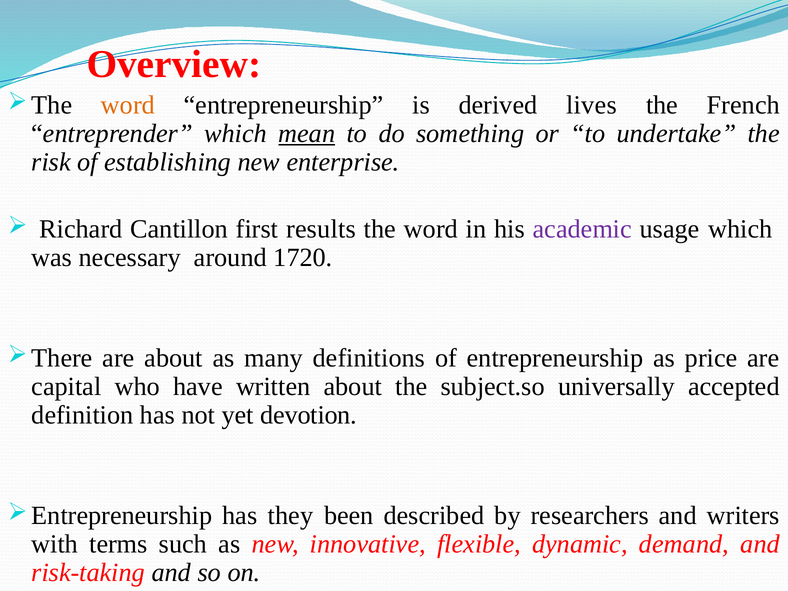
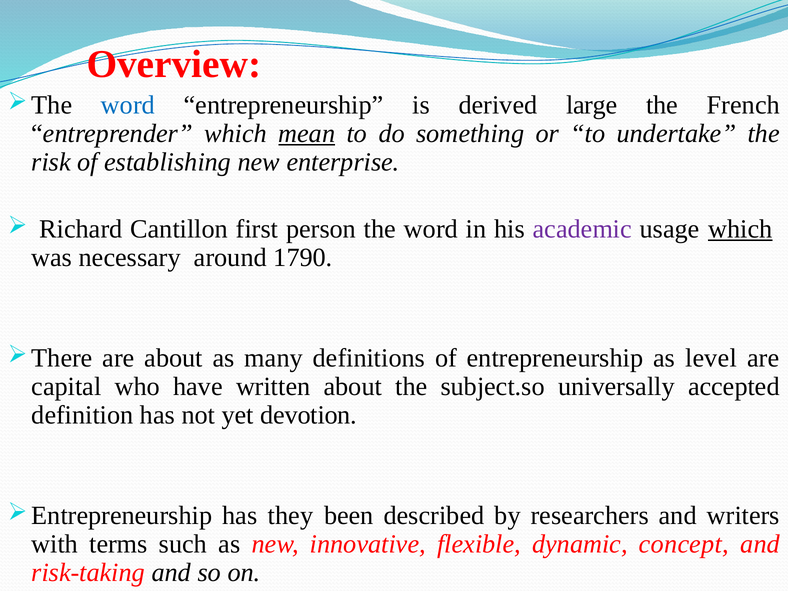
word at (128, 105) colour: orange -> blue
lives: lives -> large
results: results -> person
which at (740, 229) underline: none -> present
1720: 1720 -> 1790
price: price -> level
demand: demand -> concept
